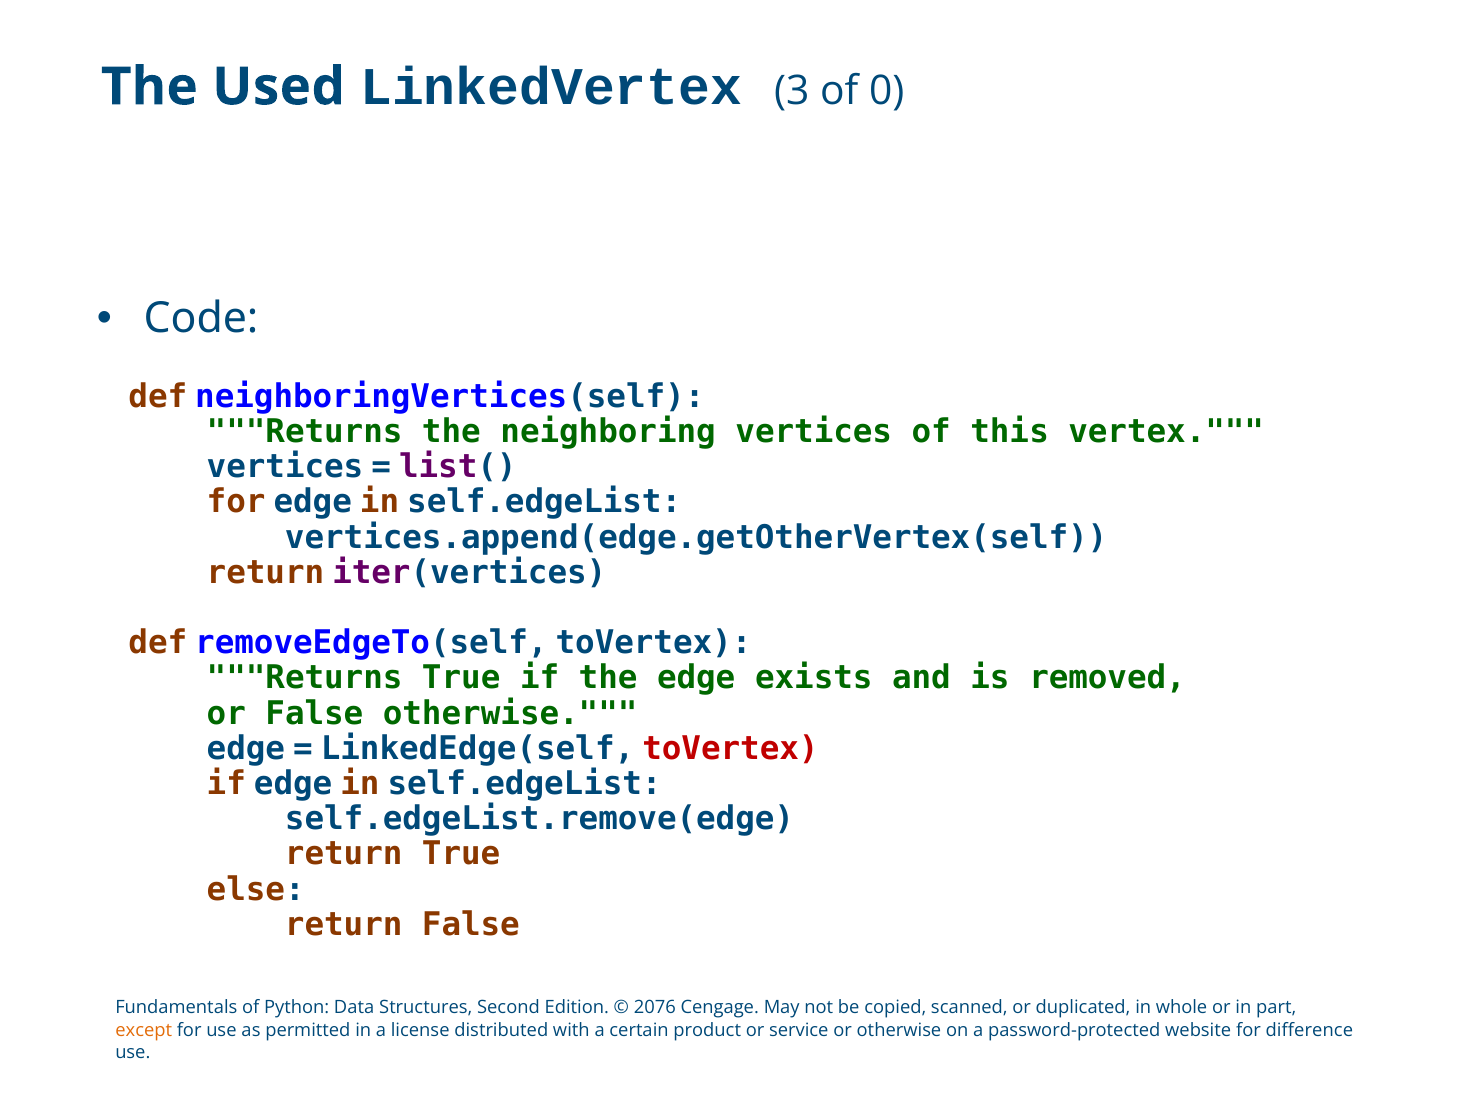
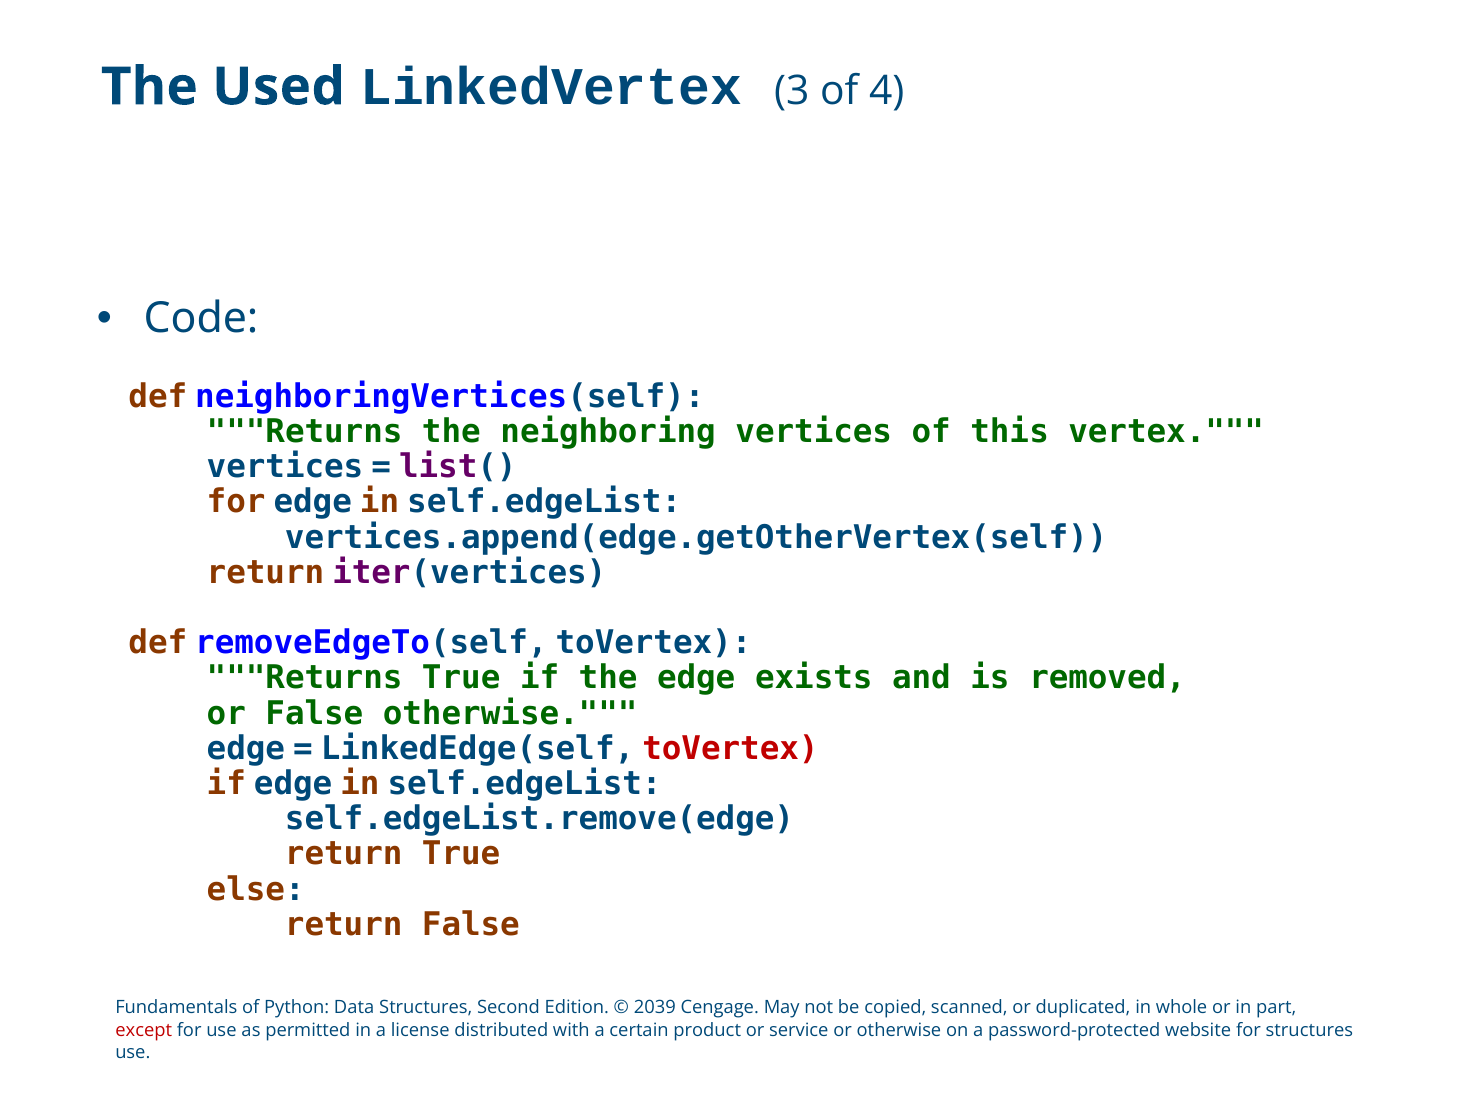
0: 0 -> 4
2076: 2076 -> 2039
except colour: orange -> red
for difference: difference -> structures
